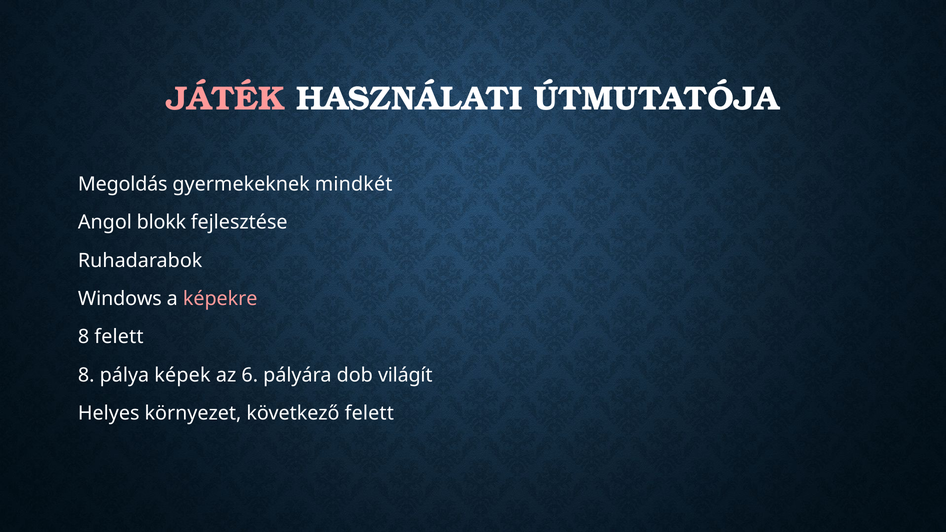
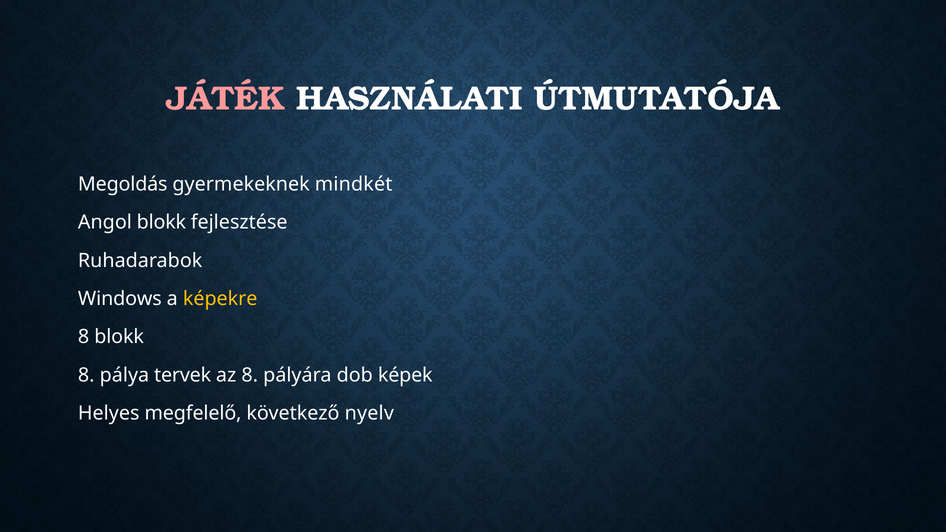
képekre colour: pink -> yellow
8 felett: felett -> blokk
képek: képek -> tervek
az 6: 6 -> 8
világít: világít -> képek
környezet: környezet -> megfelelő
következő felett: felett -> nyelv
